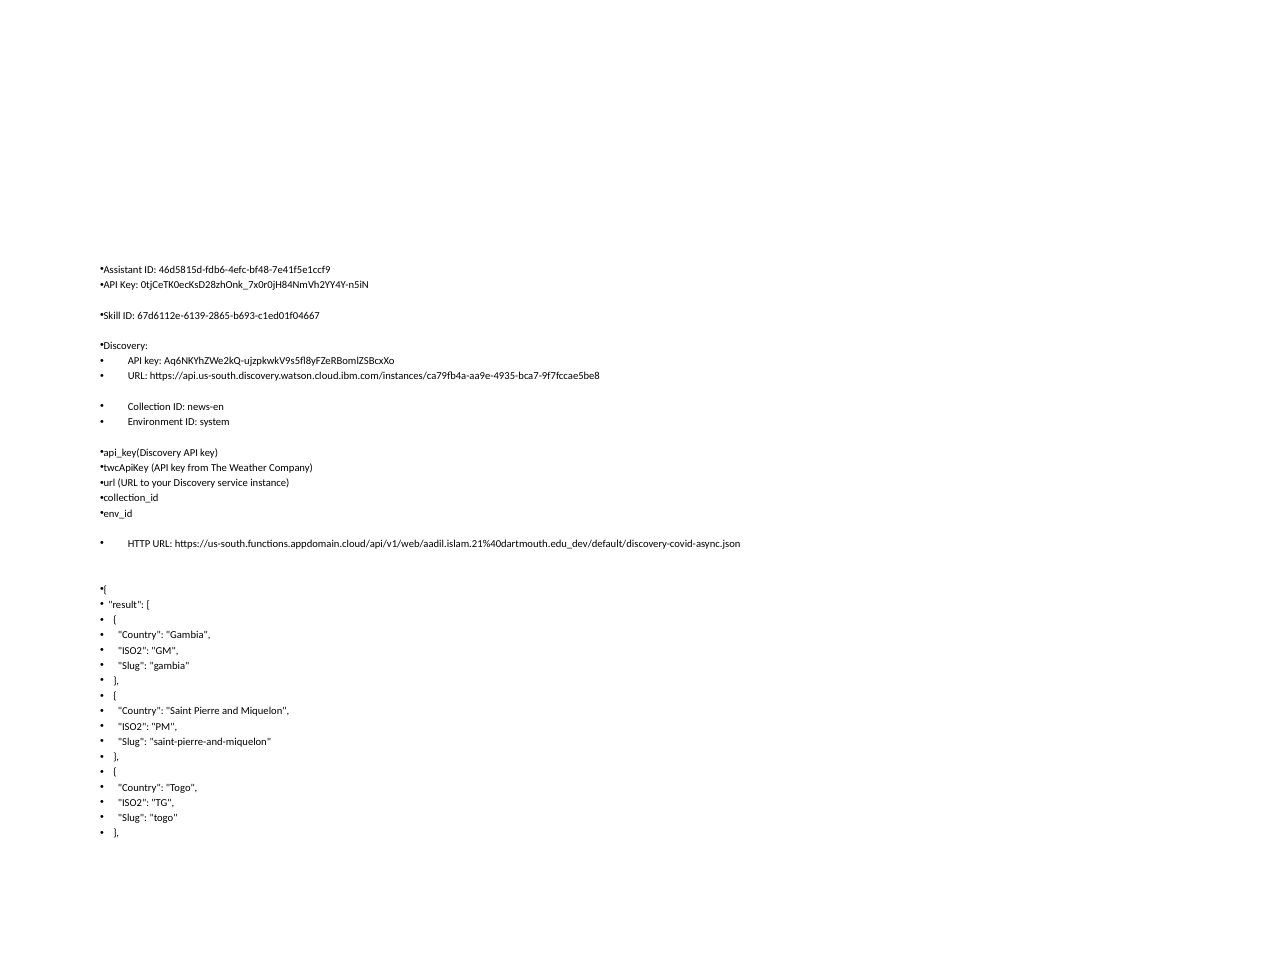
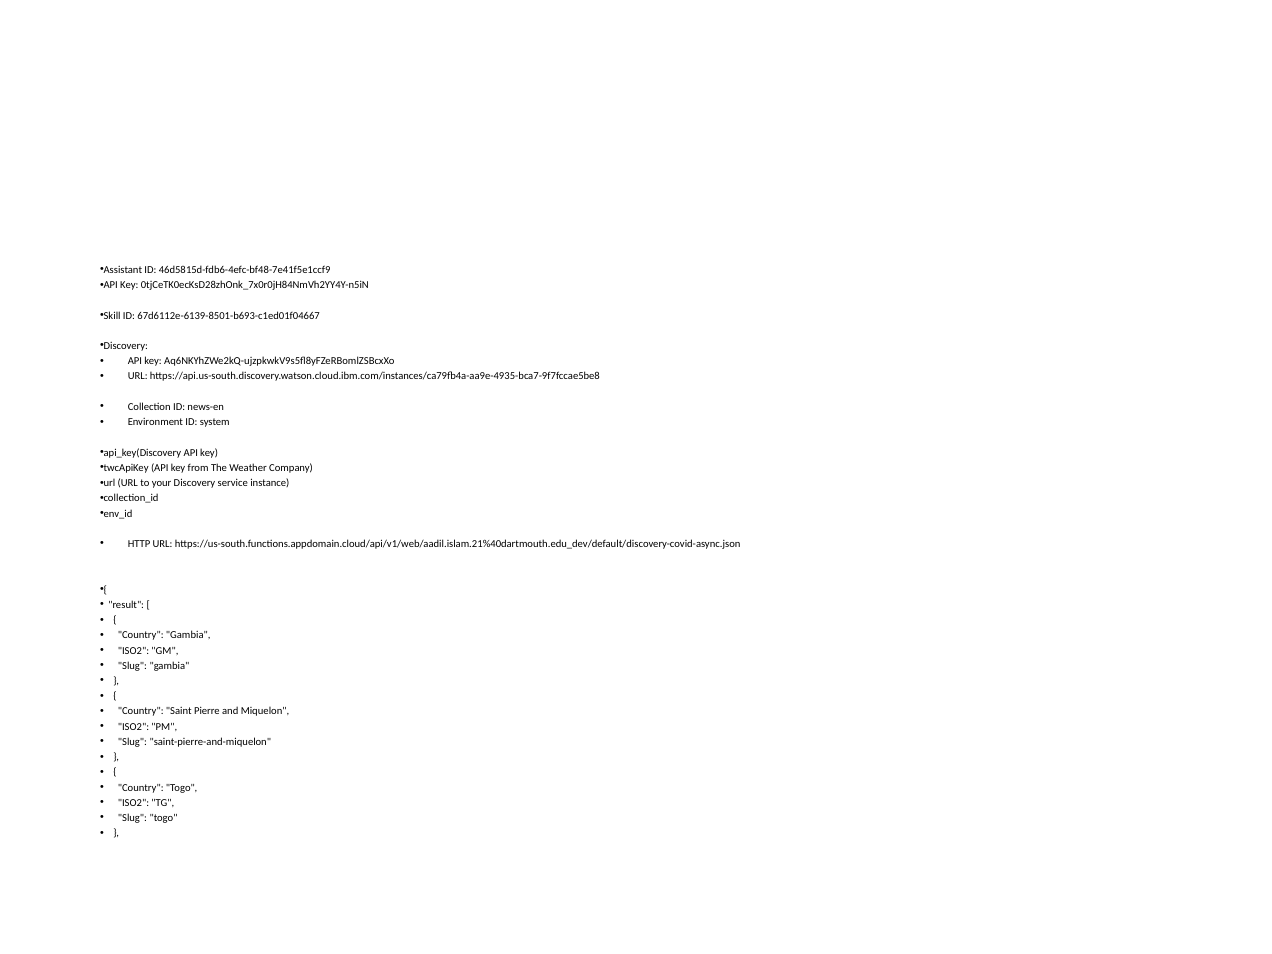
67d6112e-6139-2865-b693-c1ed01f04667: 67d6112e-6139-2865-b693-c1ed01f04667 -> 67d6112e-6139-8501-b693-c1ed01f04667
